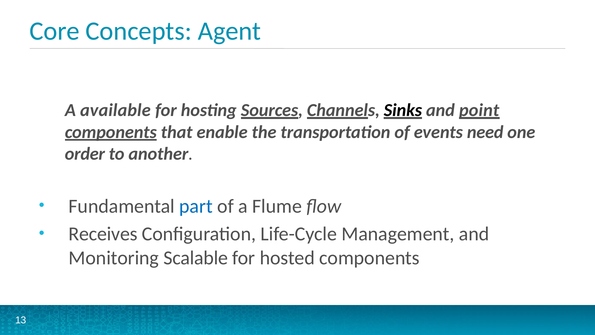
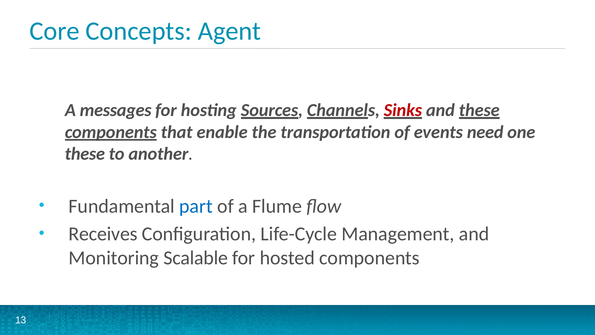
available: available -> messages
Sinks colour: black -> red
and point: point -> these
order at (85, 154): order -> these
